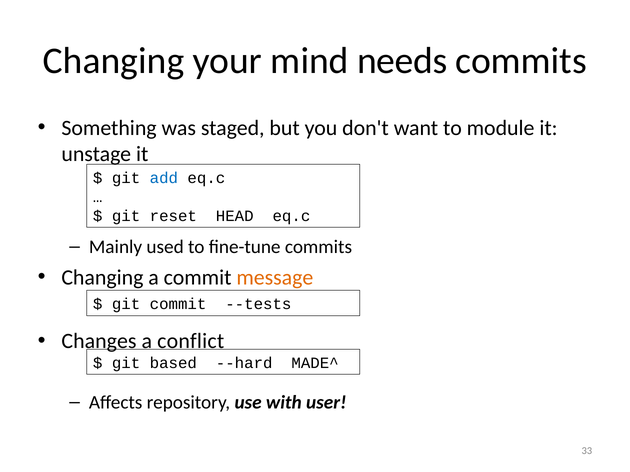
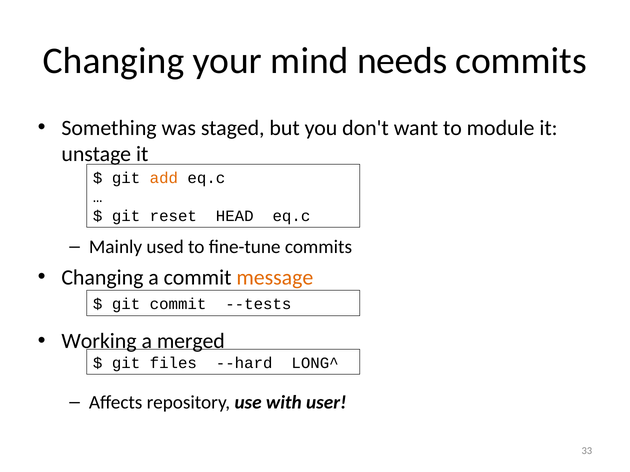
add colour: blue -> orange
Changes: Changes -> Working
conflict: conflict -> merged
based: based -> files
MADE^: MADE^ -> LONG^
